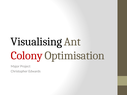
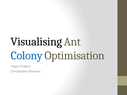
Colony colour: red -> blue
